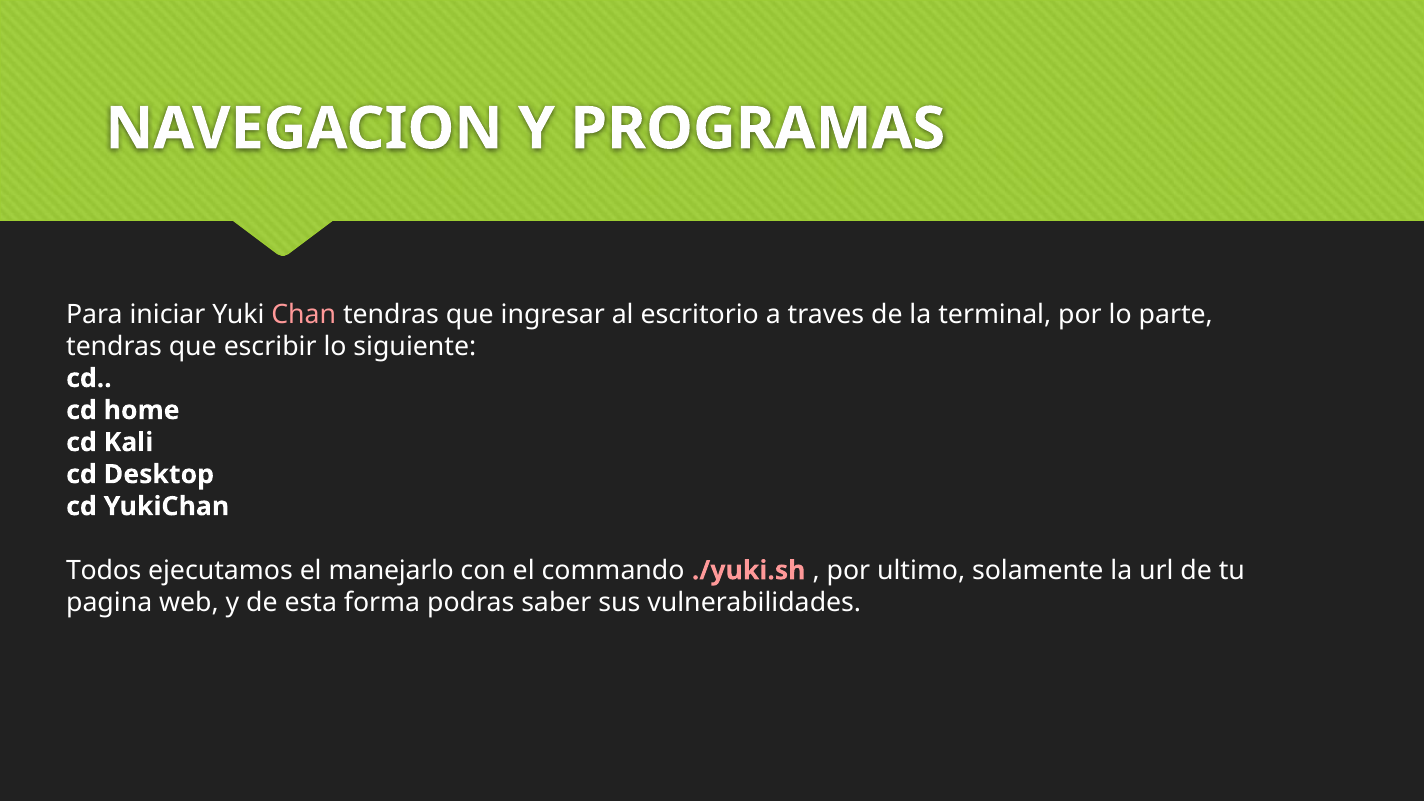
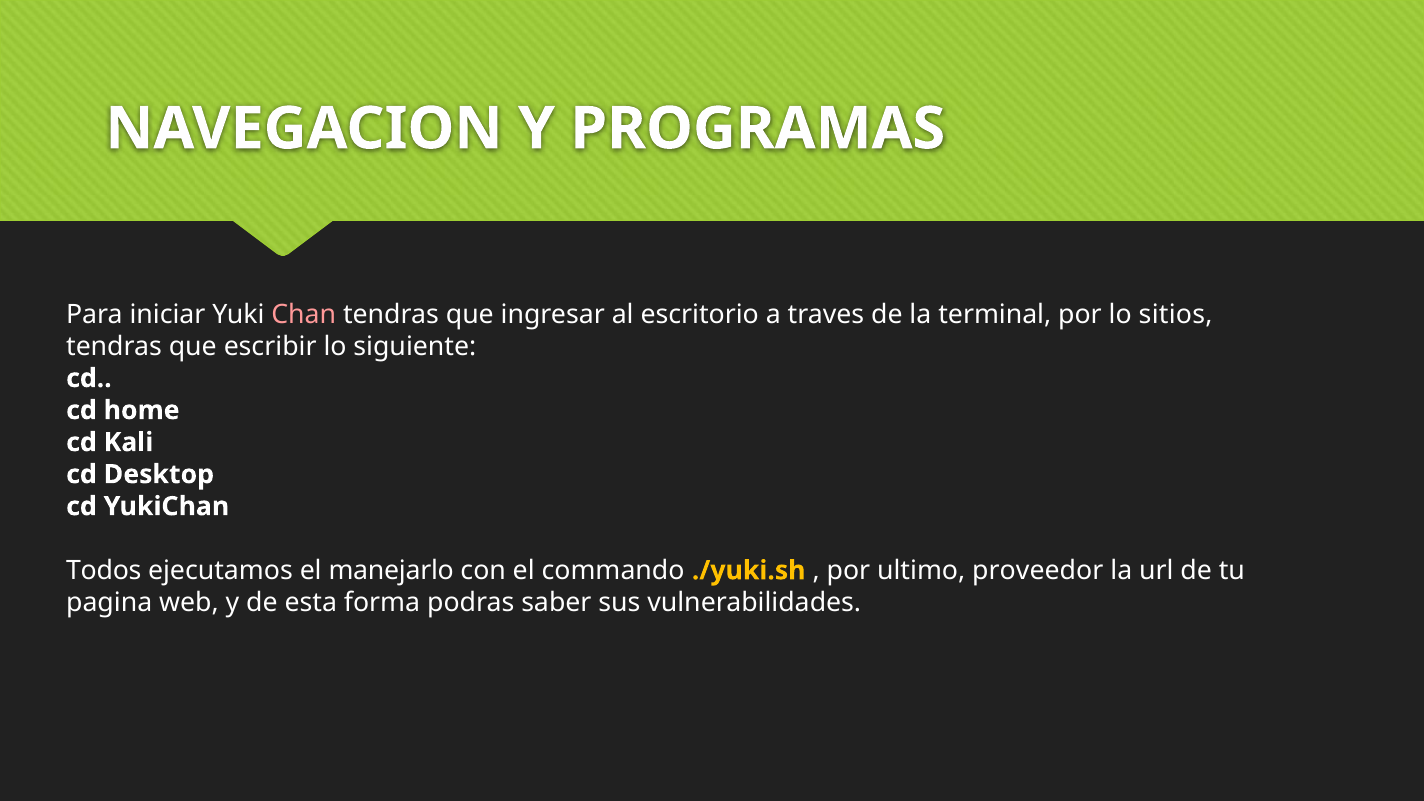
parte: parte -> sitios
./yuki.sh colour: pink -> yellow
solamente: solamente -> proveedor
